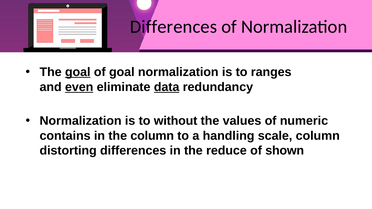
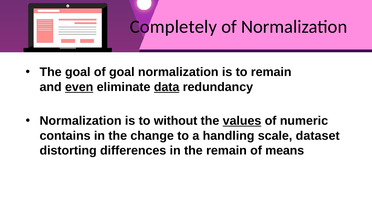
Differences at (173, 27): Differences -> Completely
goal at (78, 72) underline: present -> none
to ranges: ranges -> remain
values underline: none -> present
the column: column -> change
scale column: column -> dataset
the reduce: reduce -> remain
shown: shown -> means
